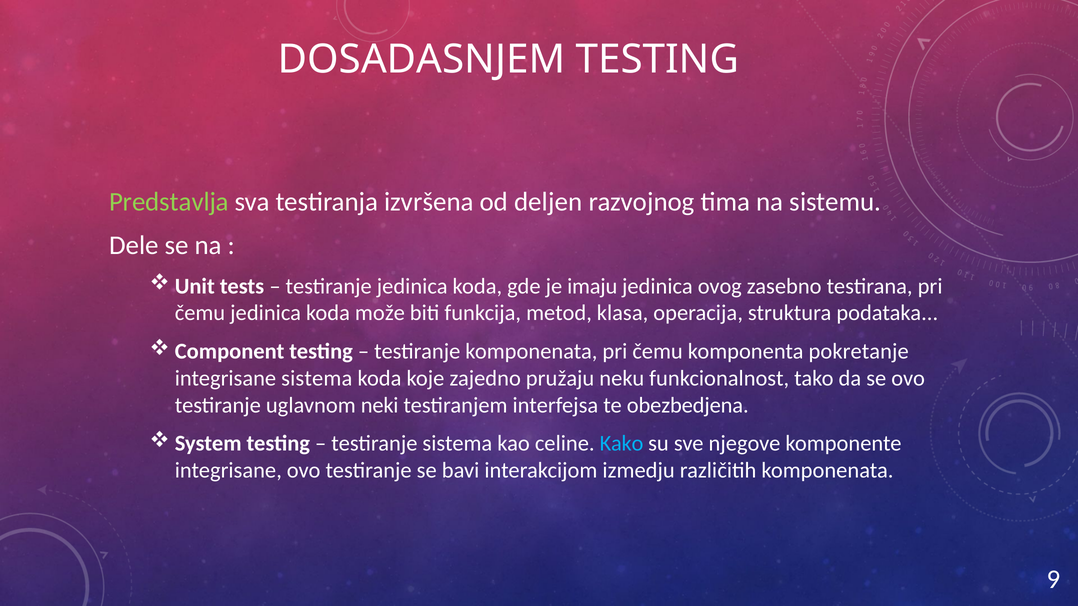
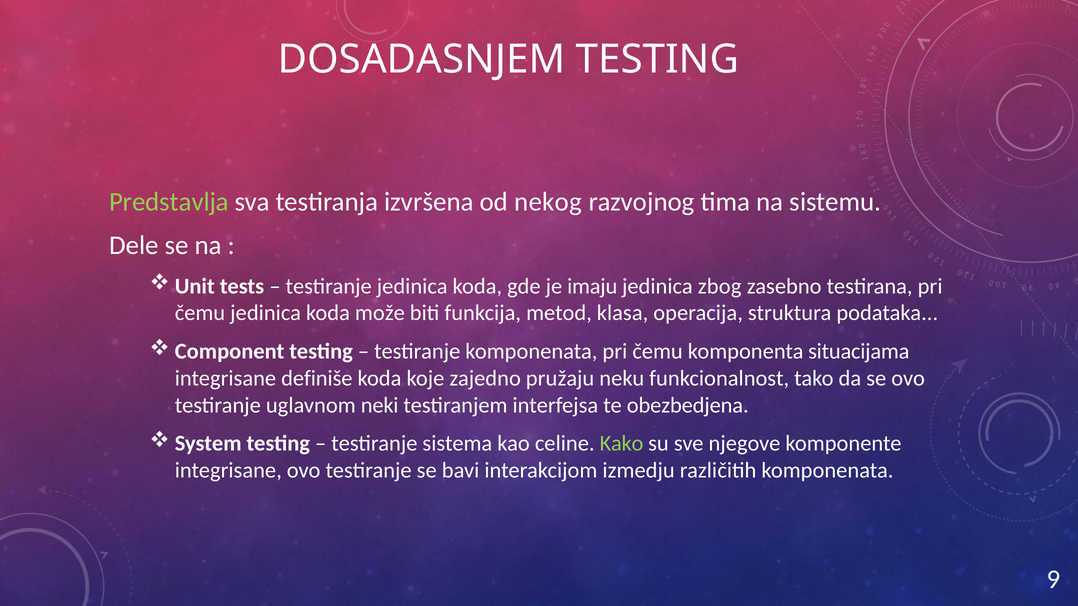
deljen: deljen -> nekog
ovog: ovog -> zbog
pokretanje: pokretanje -> situacijama
integrisane sistema: sistema -> definiše
Kako colour: light blue -> light green
